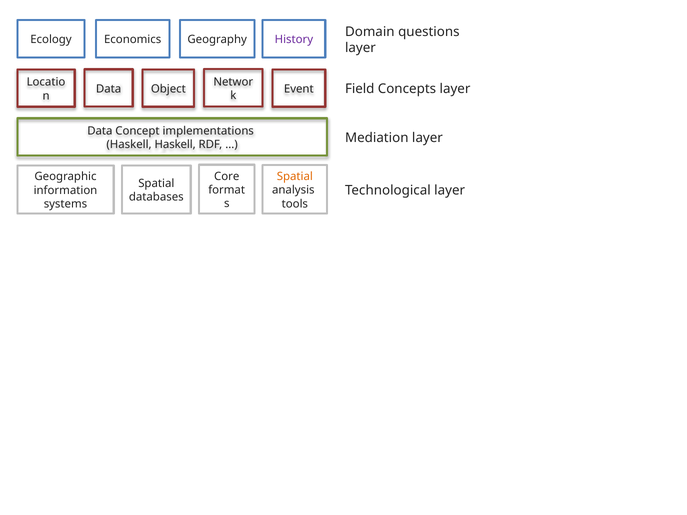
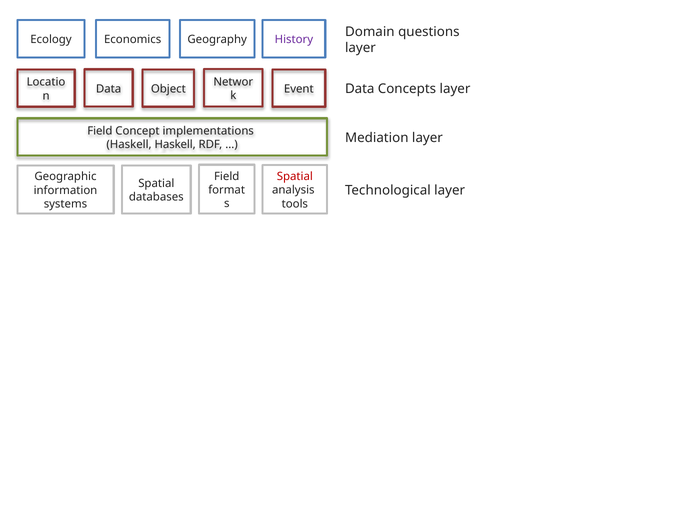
Field at (360, 89): Field -> Data
Data at (100, 131): Data -> Field
Core at (227, 176): Core -> Field
Spatial at (295, 177) colour: orange -> red
